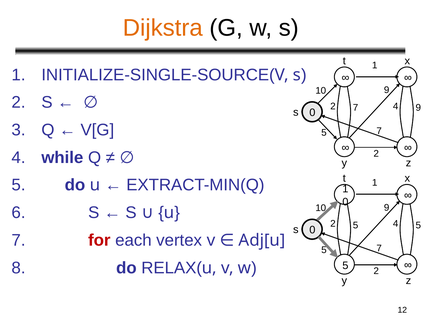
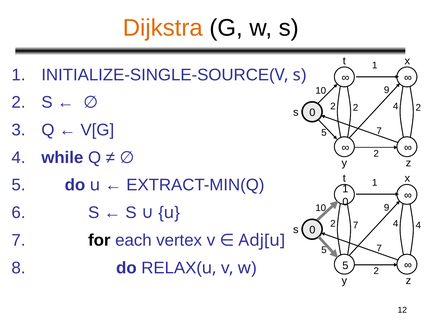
2 7: 7 -> 2
4 9: 9 -> 2
5 at (356, 226): 5 -> 7
4 5: 5 -> 4
for colour: red -> black
